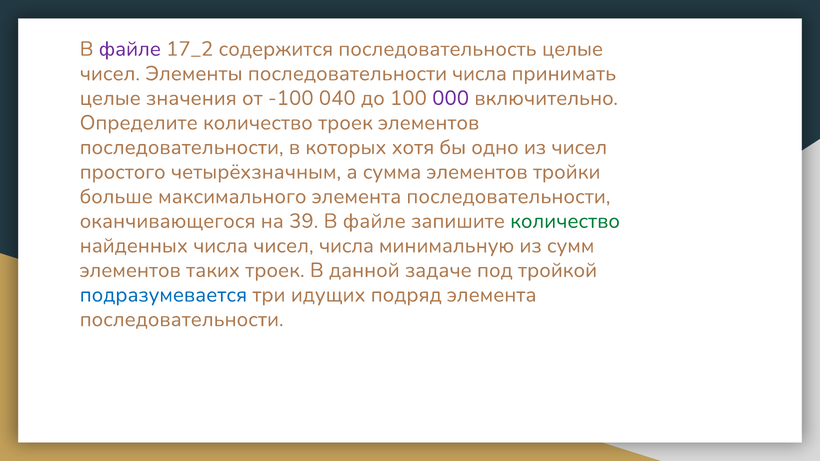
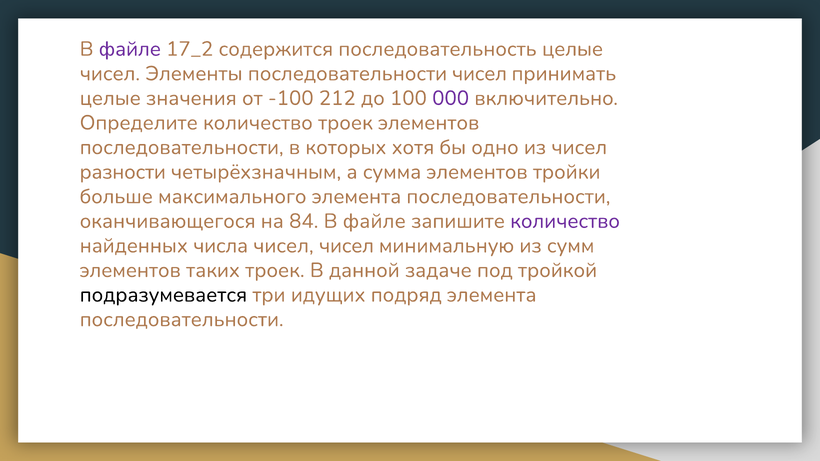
последовательности числа: числа -> чисел
040: 040 -> 212
простого: простого -> разности
39: 39 -> 84
количество at (565, 221) colour: green -> purple
чисел числа: числа -> чисел
подразумевается colour: blue -> black
